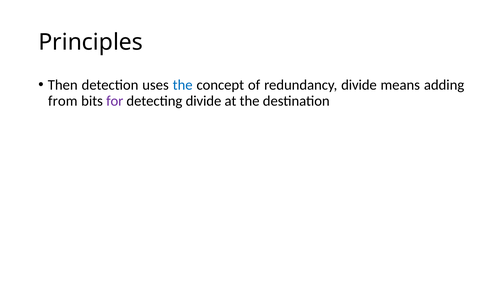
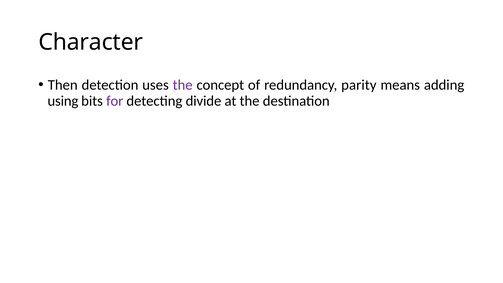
Principles: Principles -> Character
the at (183, 85) colour: blue -> purple
redundancy divide: divide -> parity
from: from -> using
